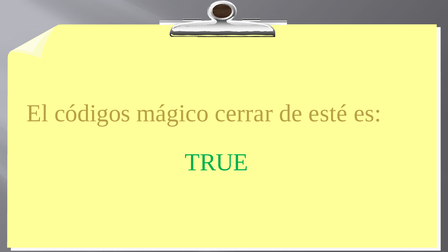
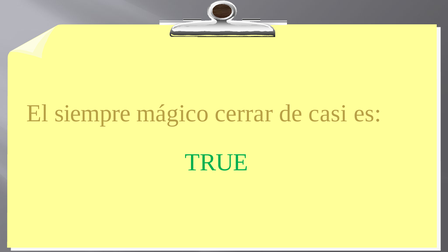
códigos: códigos -> siempre
esté: esté -> casi
